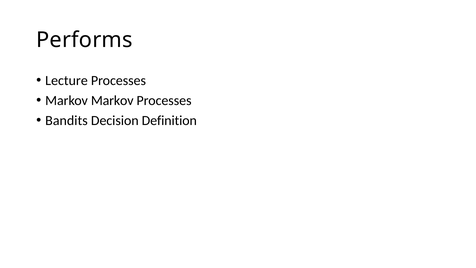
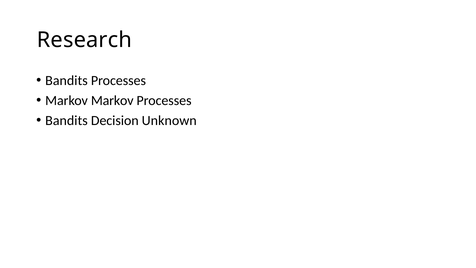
Performs: Performs -> Research
Lecture at (66, 80): Lecture -> Bandits
Definition: Definition -> Unknown
